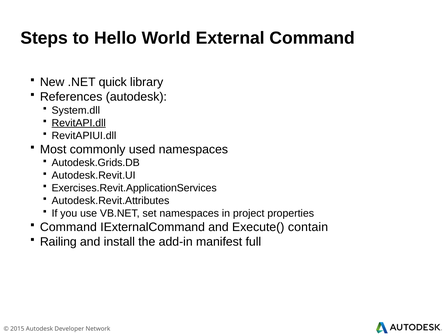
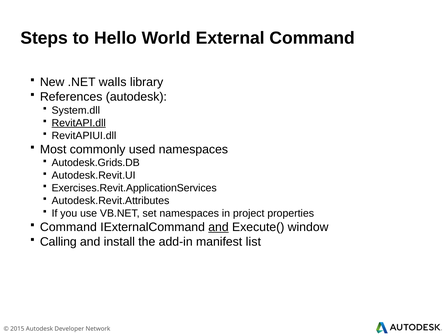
quick: quick -> walls
and at (218, 227) underline: none -> present
contain: contain -> window
Railing: Railing -> Calling
full: full -> list
